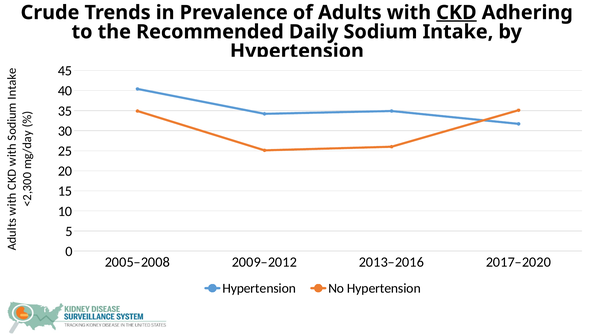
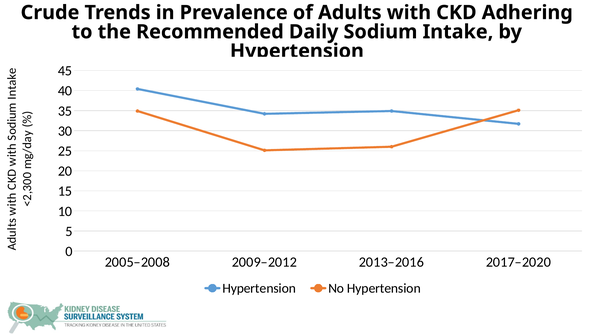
CKD underline: present -> none
